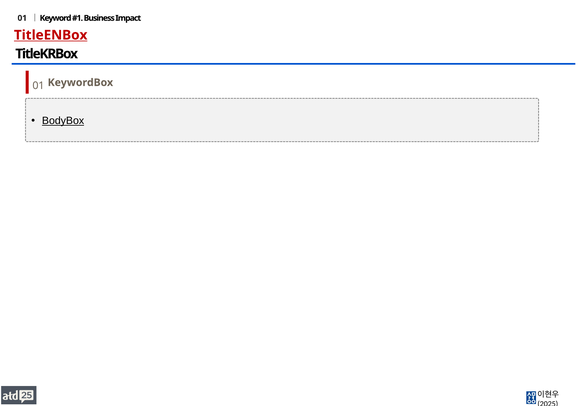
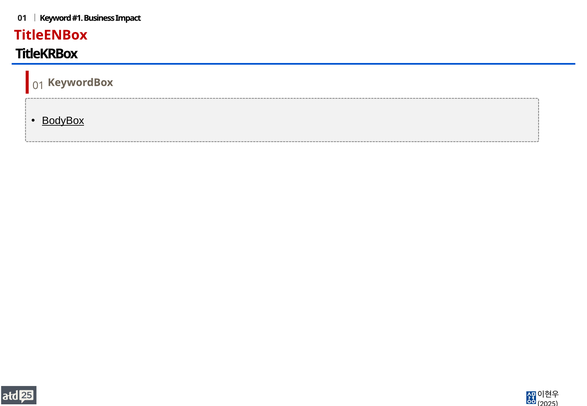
TitleENBox underline: present -> none
